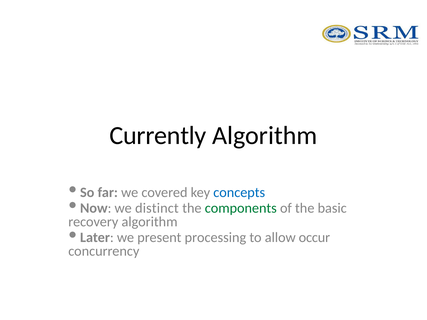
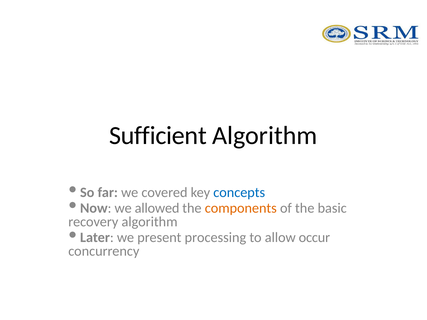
Currently: Currently -> Sufficient
distinct: distinct -> allowed
components colour: green -> orange
